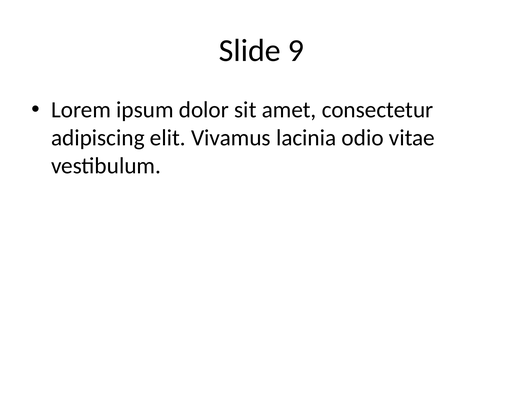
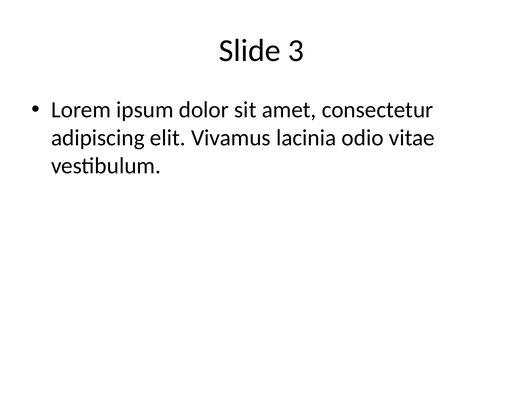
9: 9 -> 3
